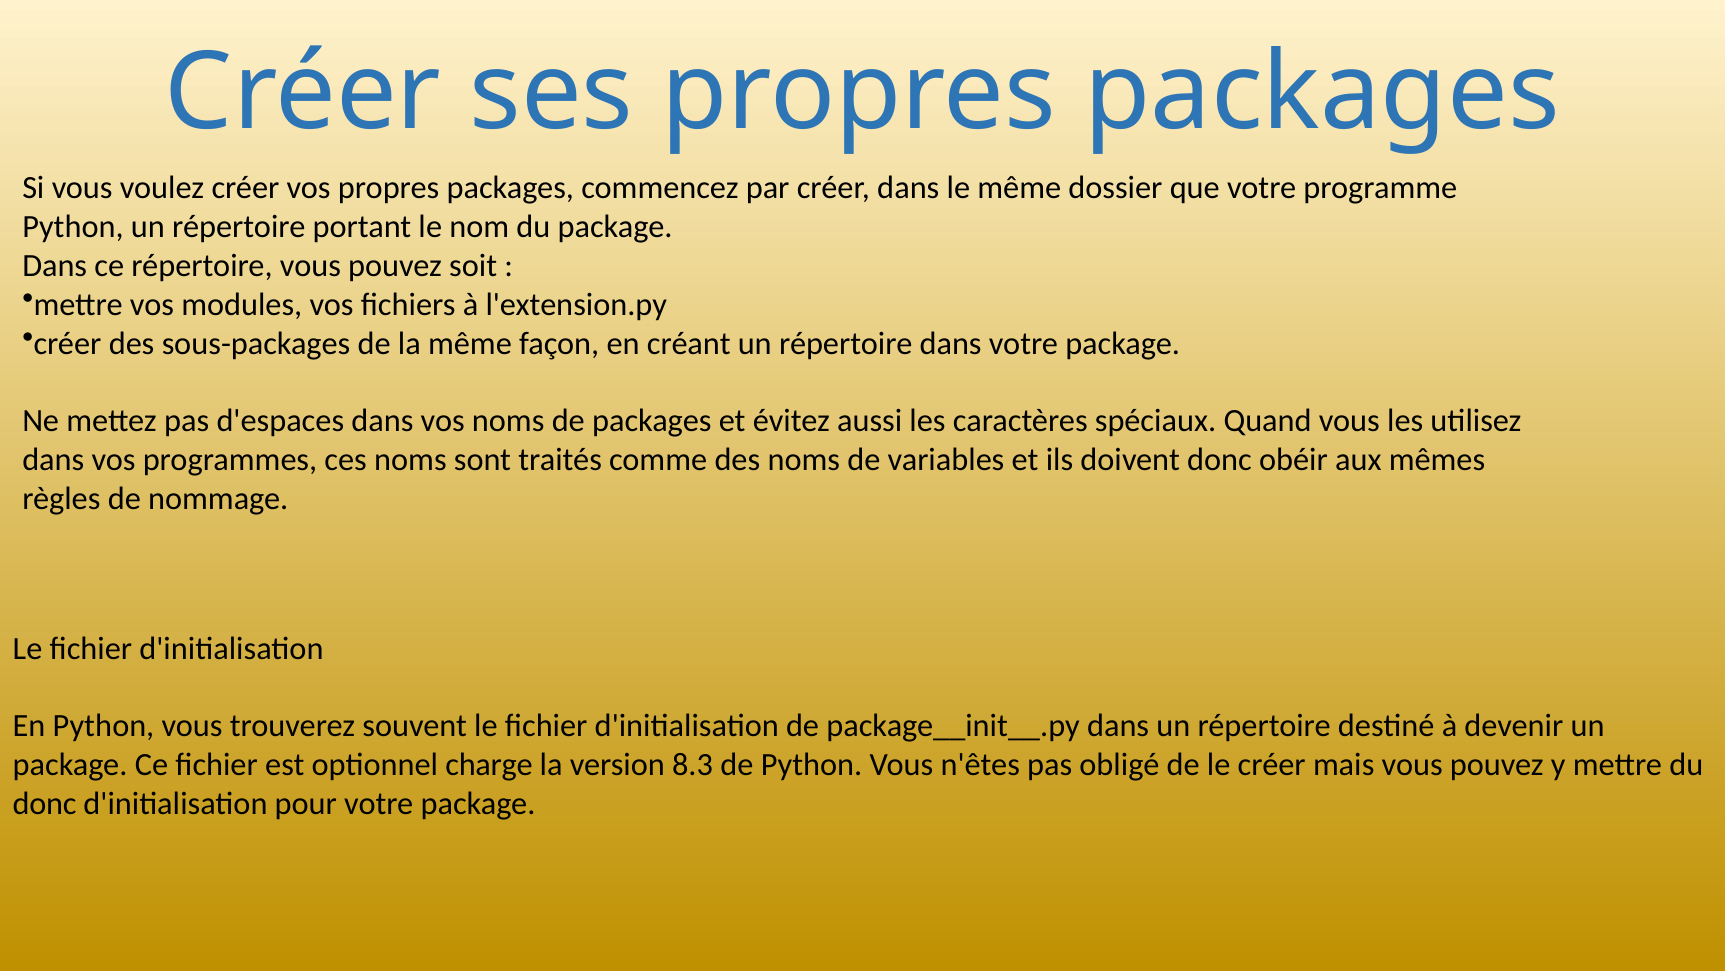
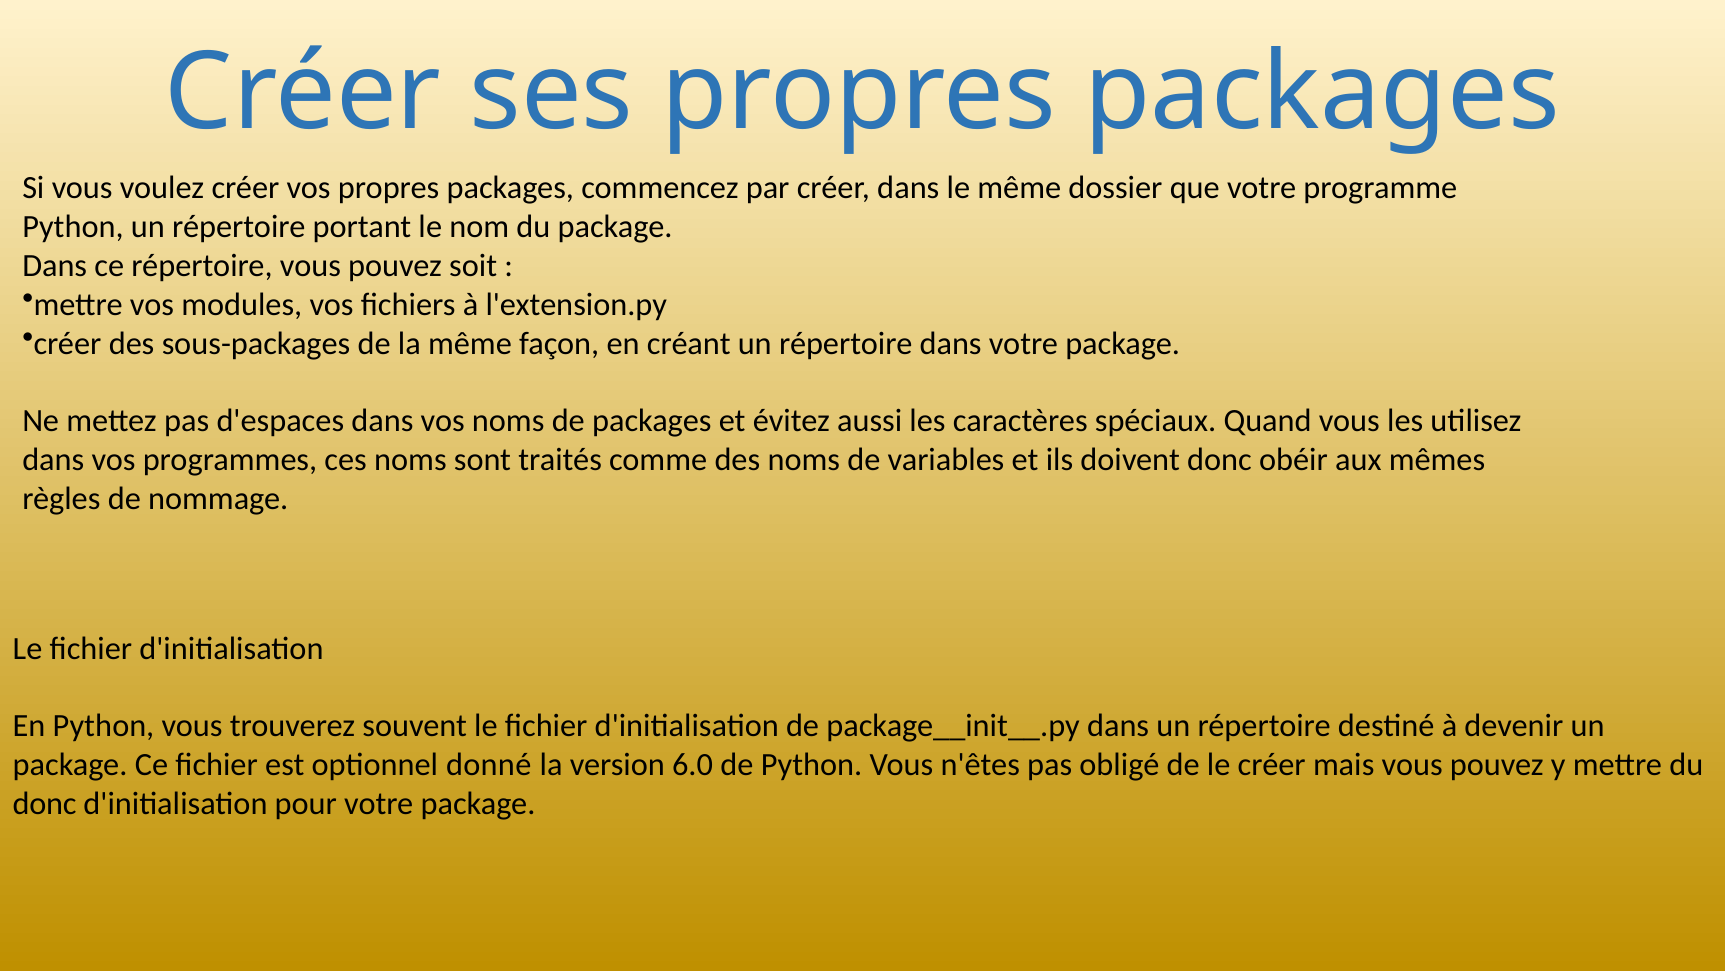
charge: charge -> donné
8.3: 8.3 -> 6.0
